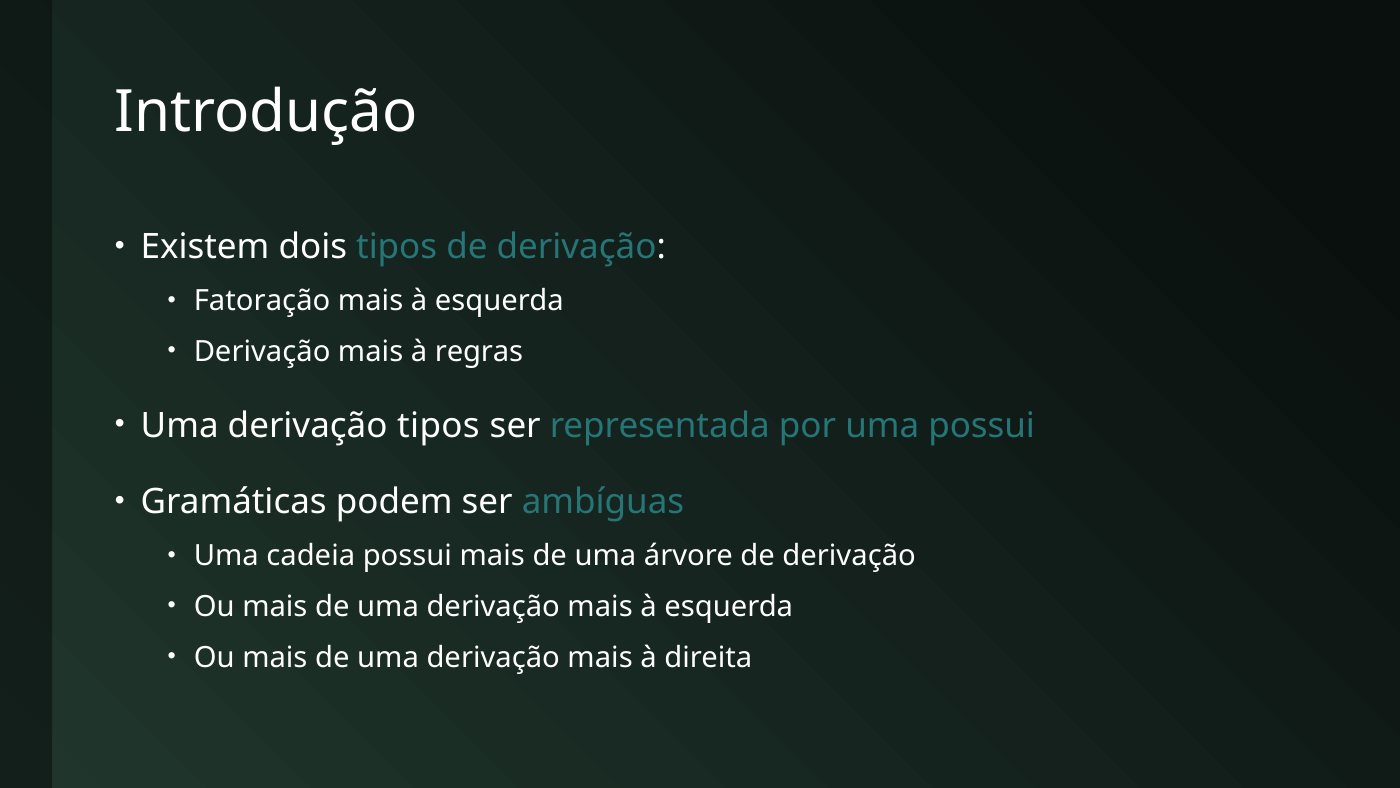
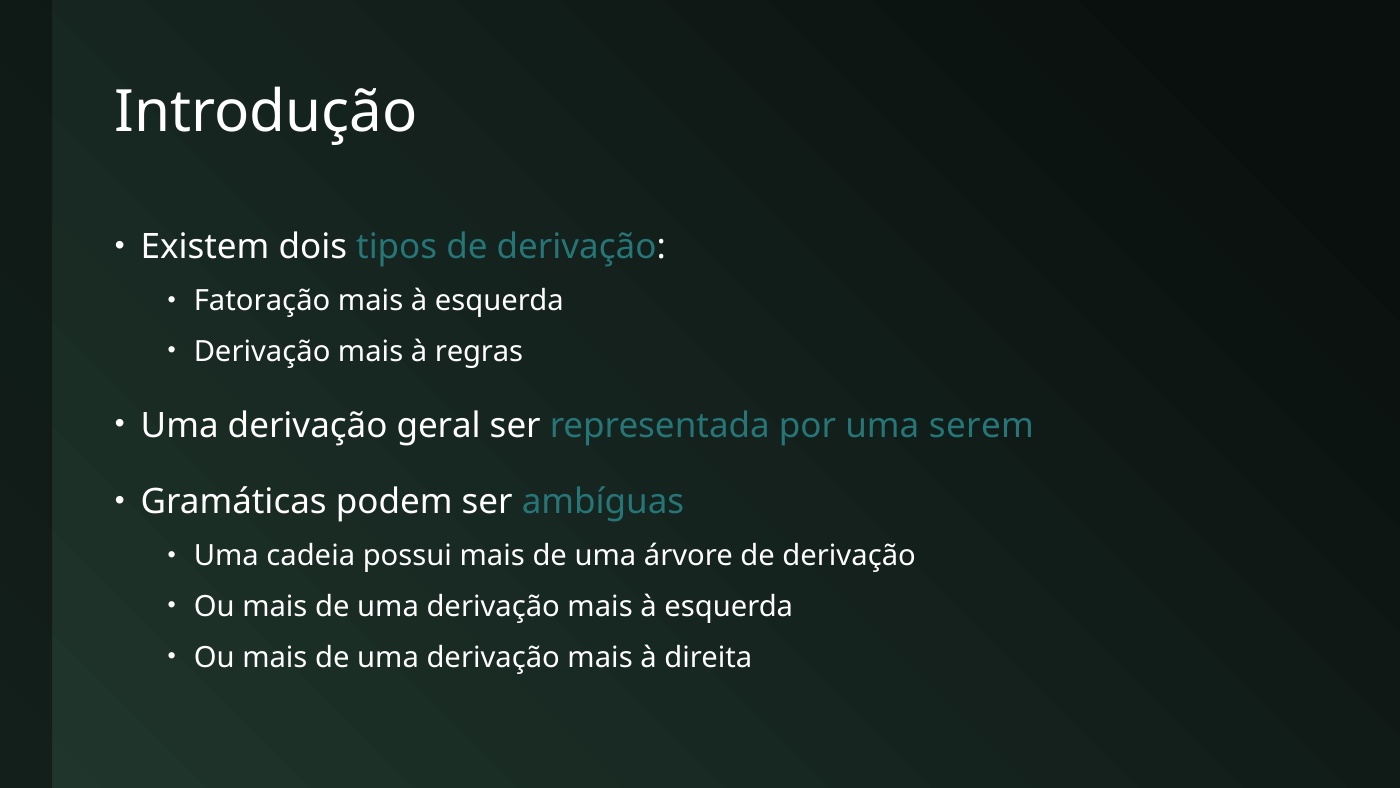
derivação tipos: tipos -> geral
uma possui: possui -> serem
